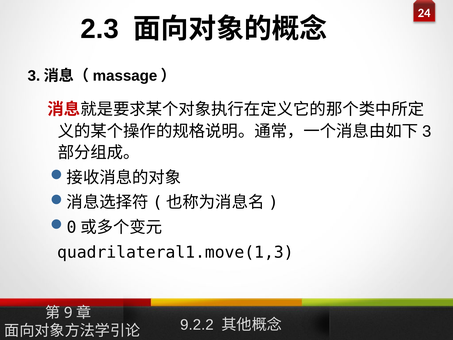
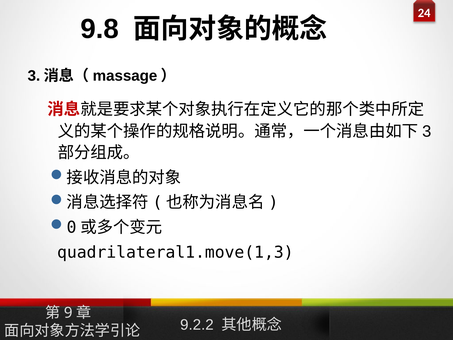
2.3: 2.3 -> 9.8
